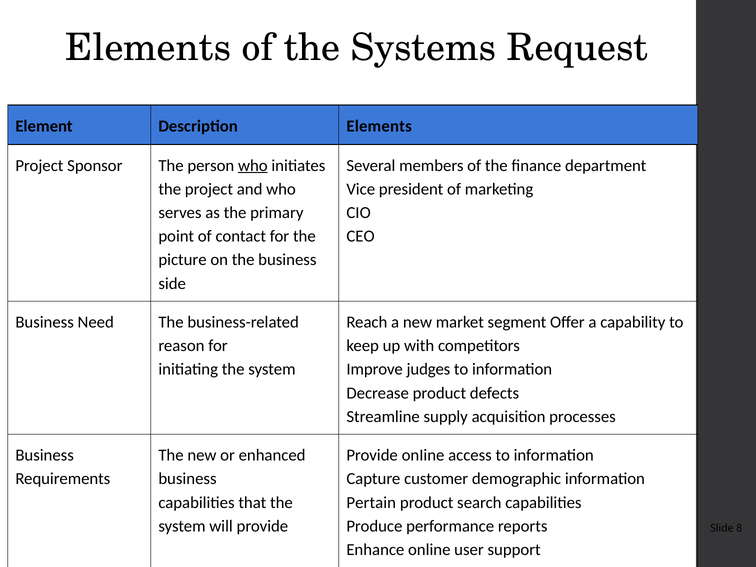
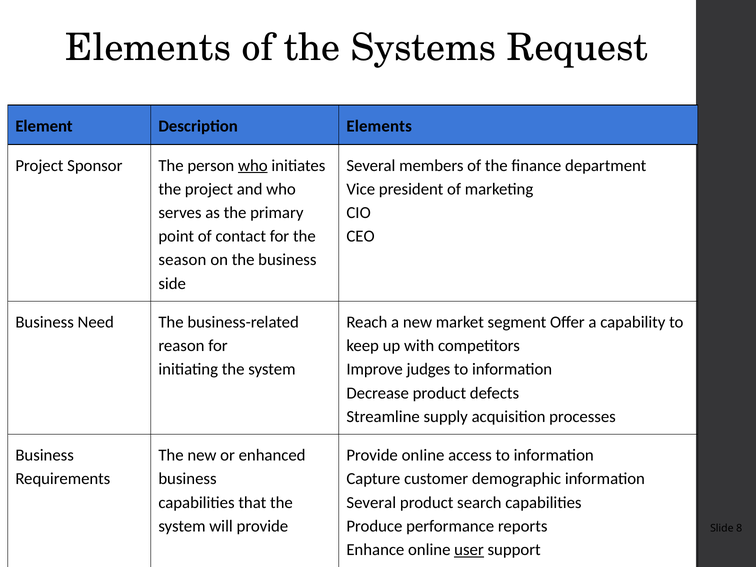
picture: picture -> season
Pertain at (371, 502): Pertain -> Several
user underline: none -> present
